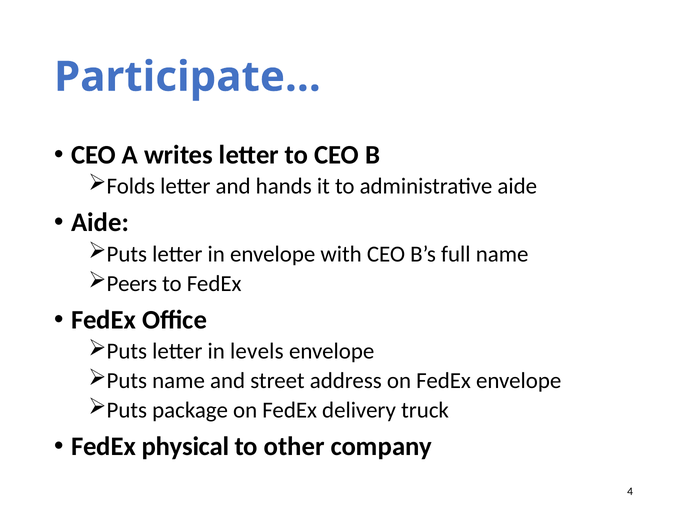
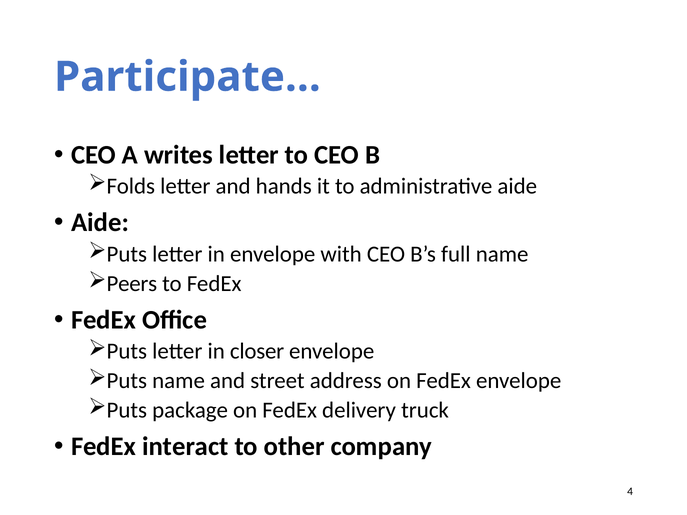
levels: levels -> closer
physical: physical -> interact
